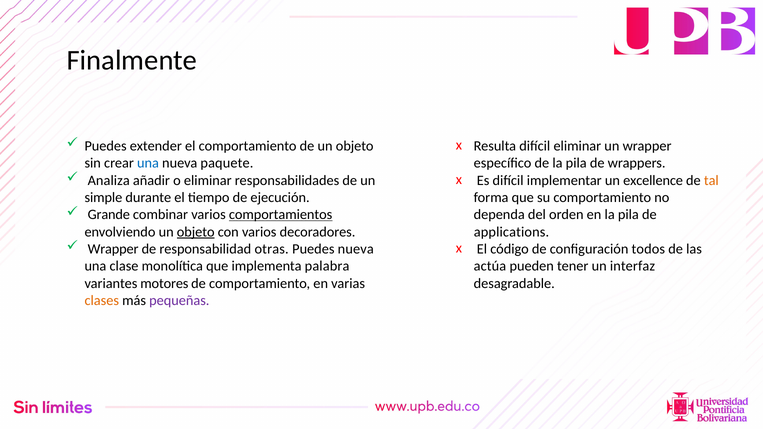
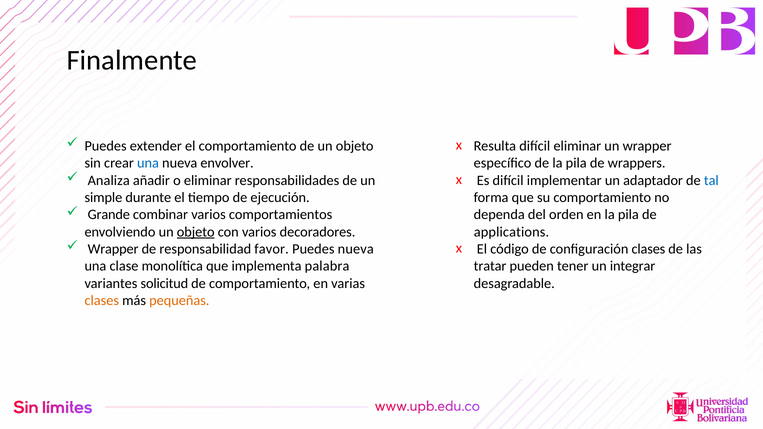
paquete: paquete -> envolver
excellence: excellence -> adaptador
tal colour: orange -> blue
comportamientos underline: present -> none
otras: otras -> favor
configuración todos: todos -> clases
actúa: actúa -> tratar
interfaz: interfaz -> integrar
motores: motores -> solicitud
pequeñas colour: purple -> orange
